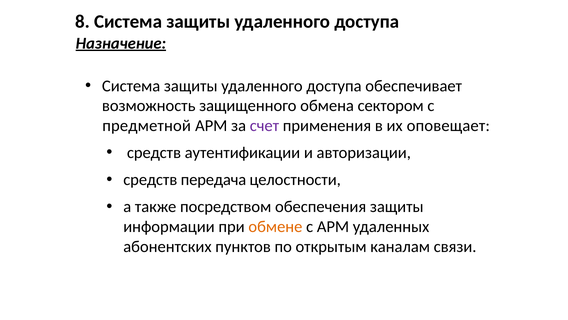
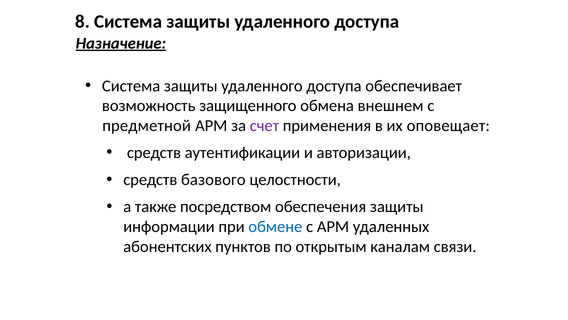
сектором: сектором -> внешнем
передача: передача -> базового
обмене colour: orange -> blue
